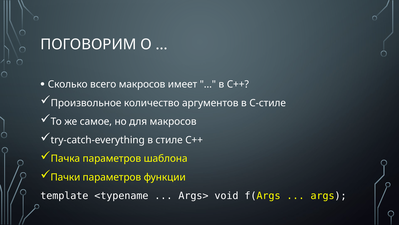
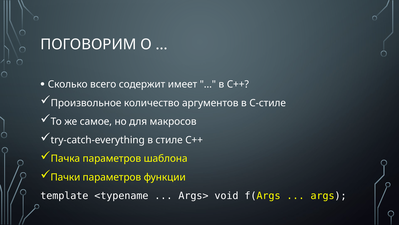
всего макросов: макросов -> содержит
